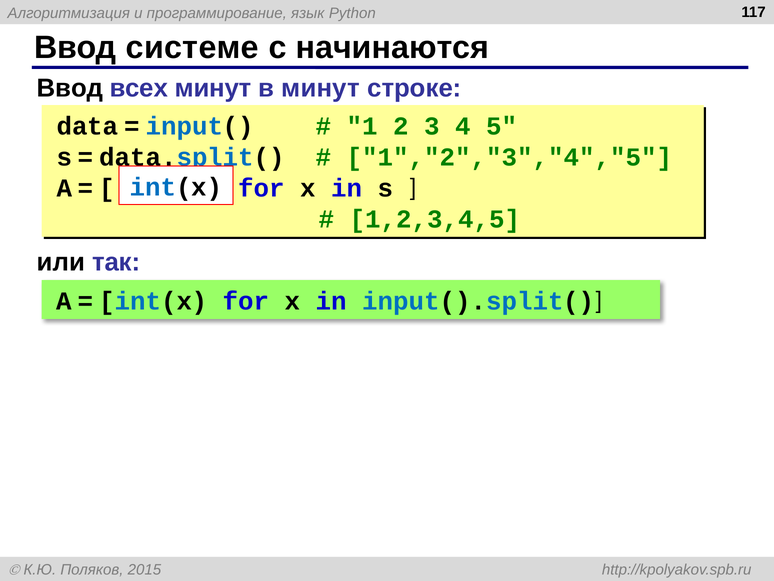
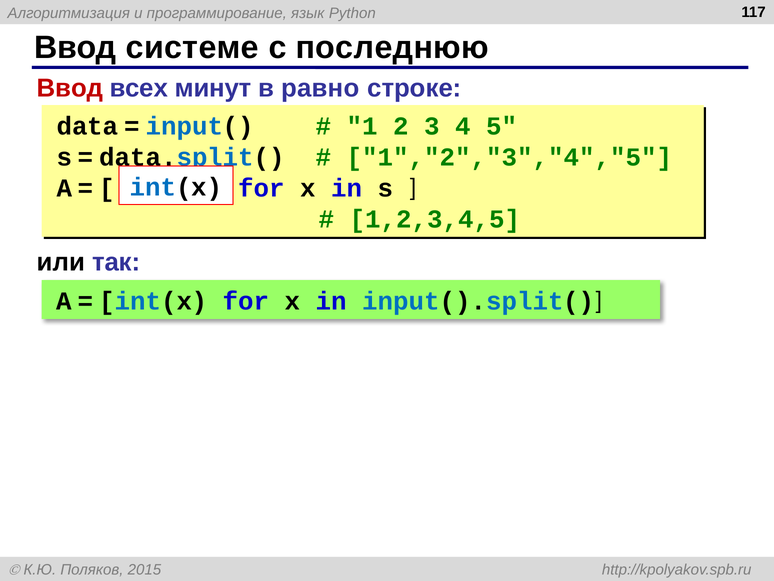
начинаются: начинаются -> последнюю
Ввод at (70, 88) colour: black -> red
в минут: минут -> равно
